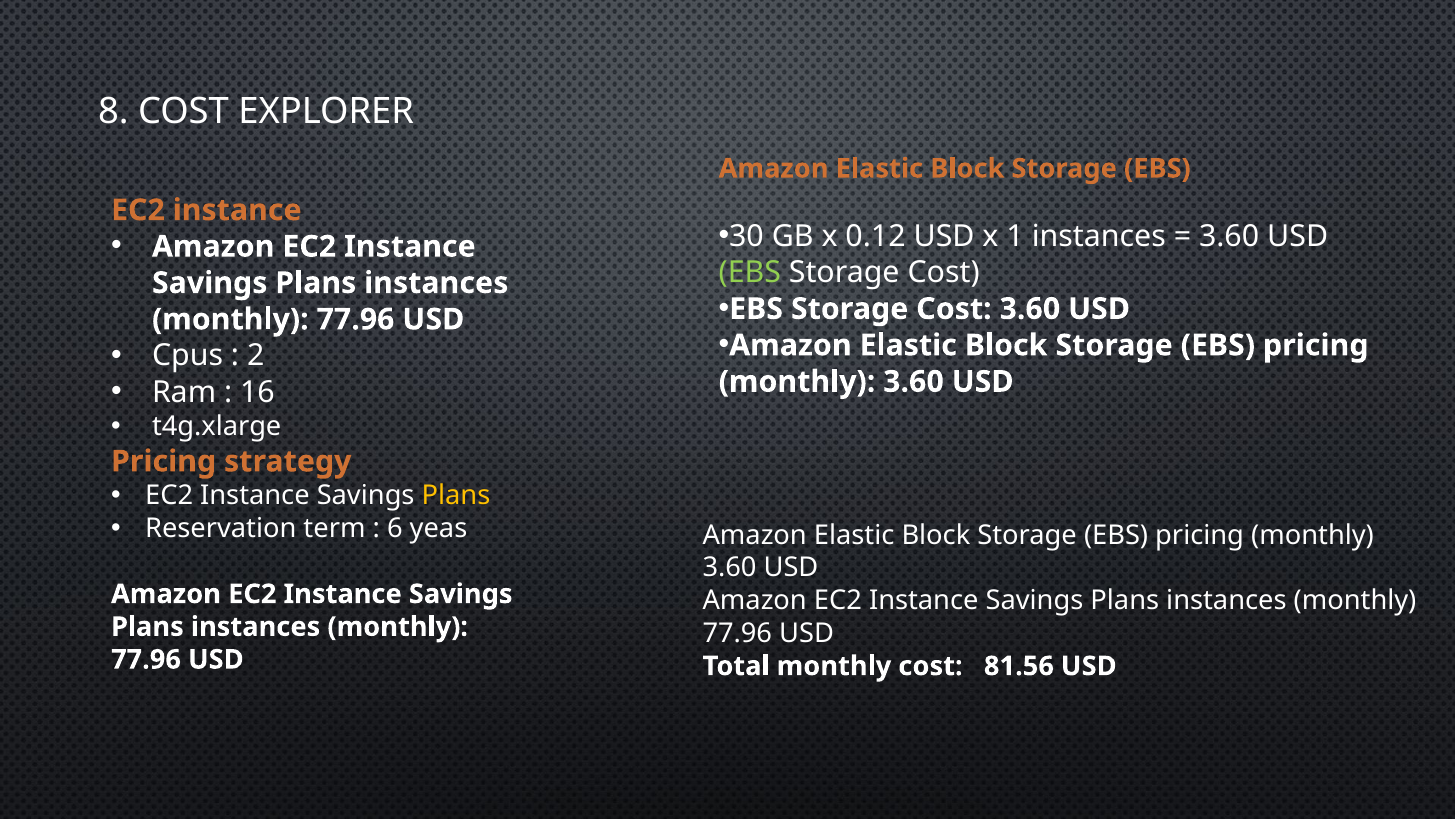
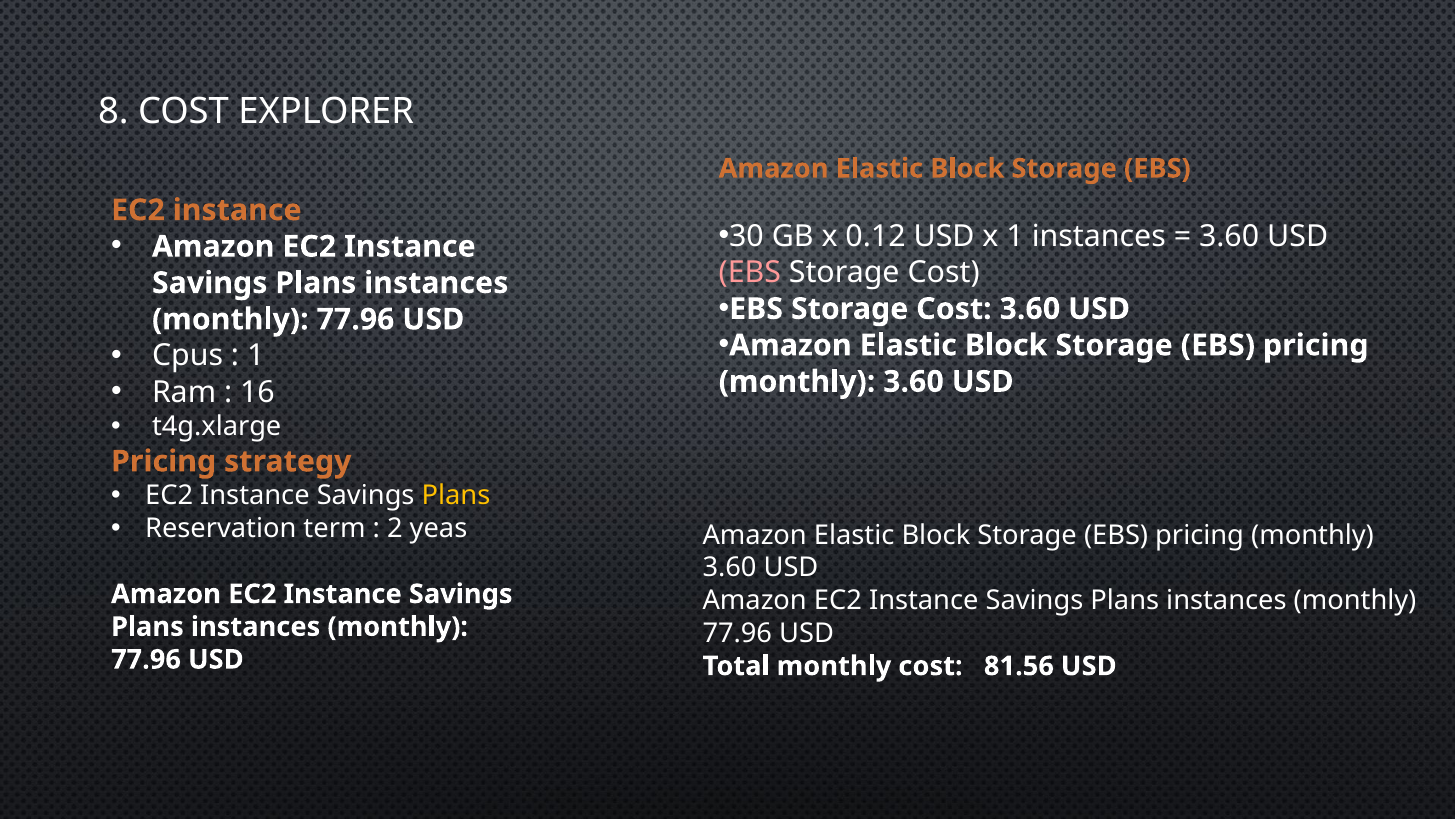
EBS at (750, 272) colour: light green -> pink
2 at (256, 356): 2 -> 1
6: 6 -> 2
